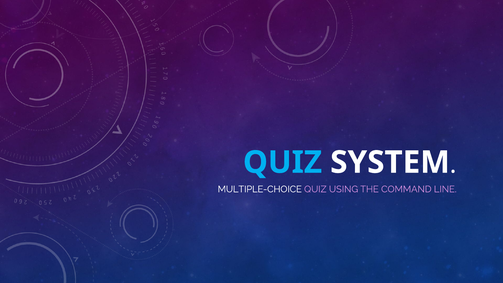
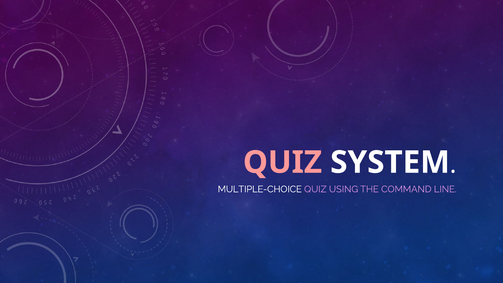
QUIZ at (283, 162) colour: light blue -> pink
